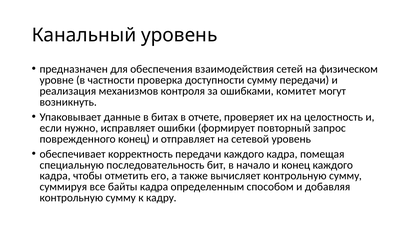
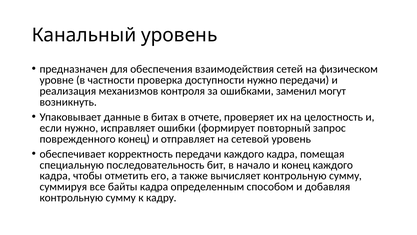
доступности сумму: сумму -> нужно
комитет: комитет -> заменил
